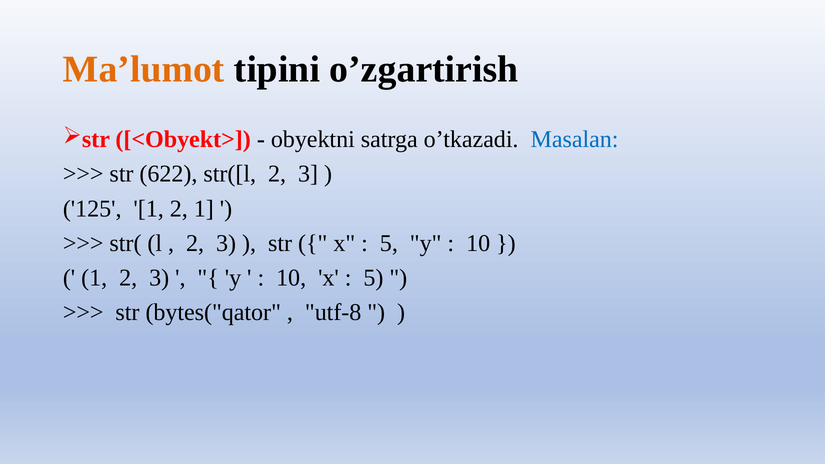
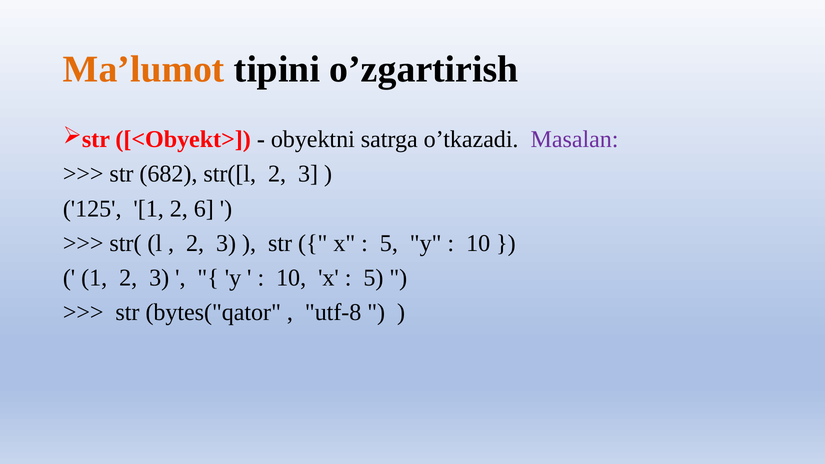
Masalan colour: blue -> purple
622: 622 -> 682
2 1: 1 -> 6
